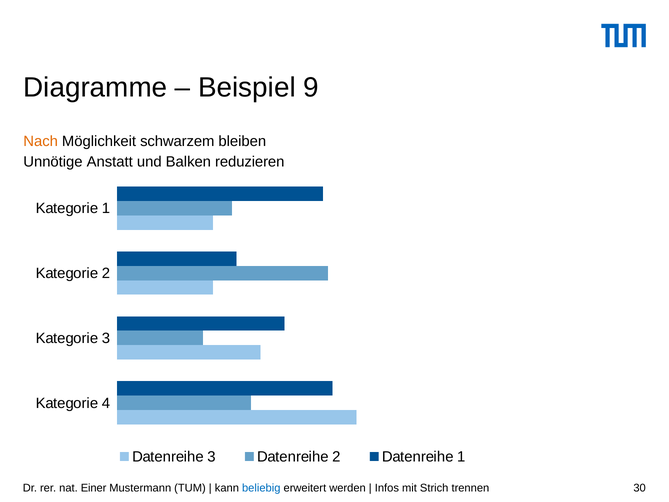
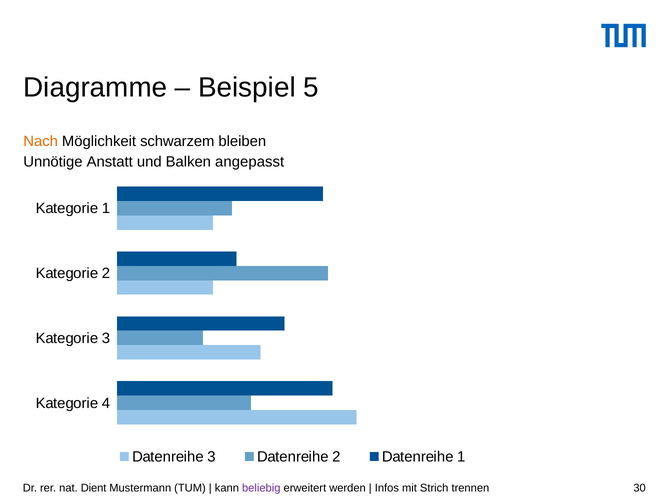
9: 9 -> 5
reduzieren: reduzieren -> angepasst
Einer: Einer -> Dient
beliebig colour: blue -> purple
